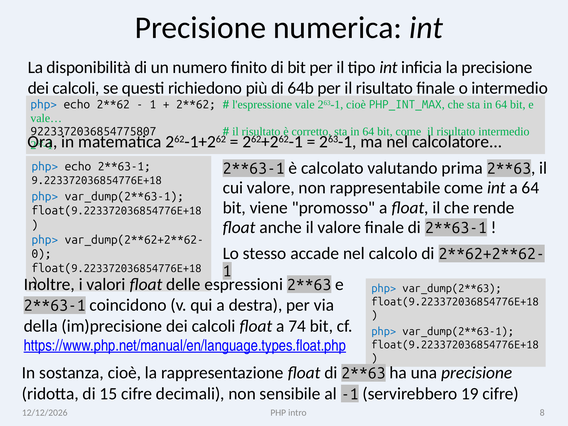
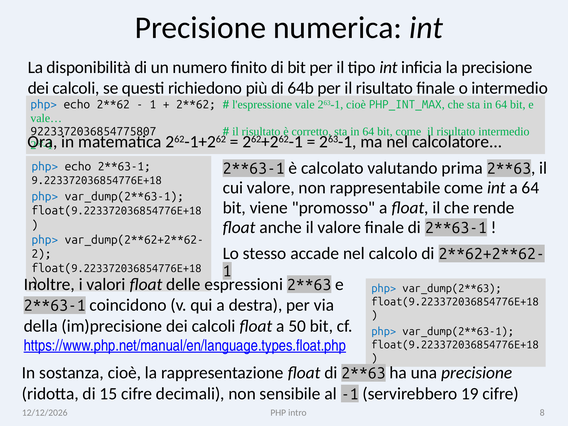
0: 0 -> 2
74: 74 -> 50
